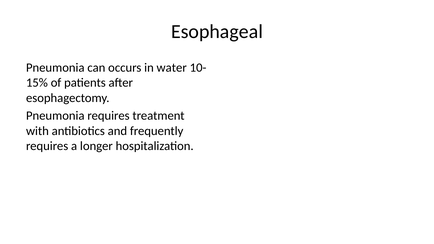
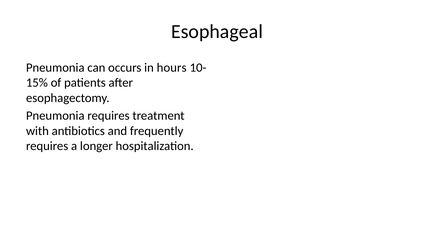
water: water -> hours
